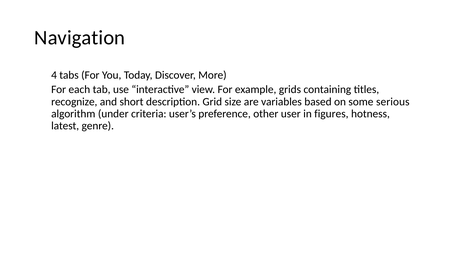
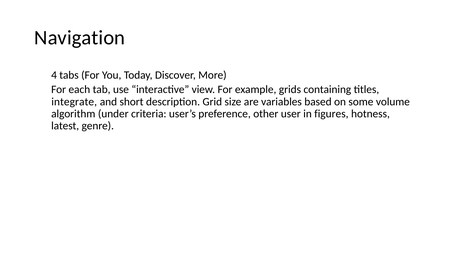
recognize: recognize -> integrate
serious: serious -> volume
